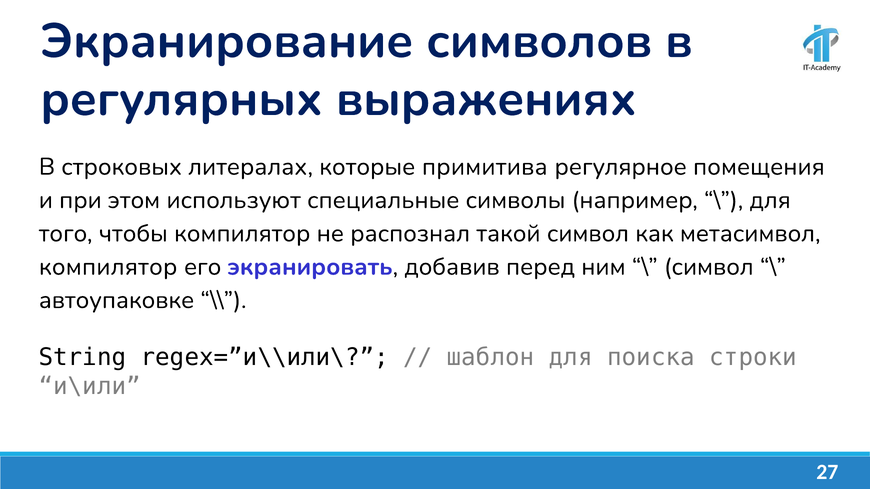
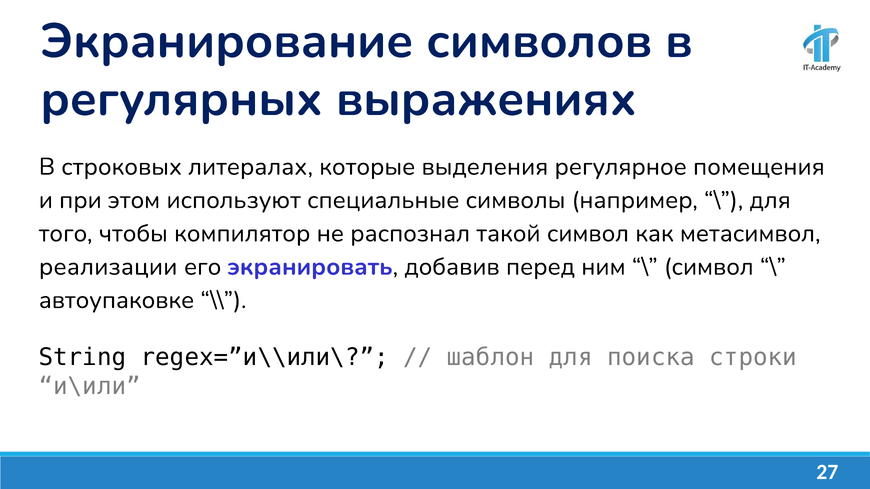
примитива: примитива -> выделения
компилятор at (108, 267): компилятор -> реализации
